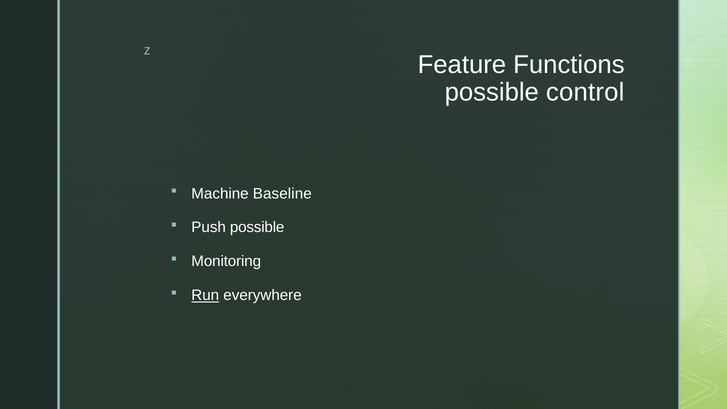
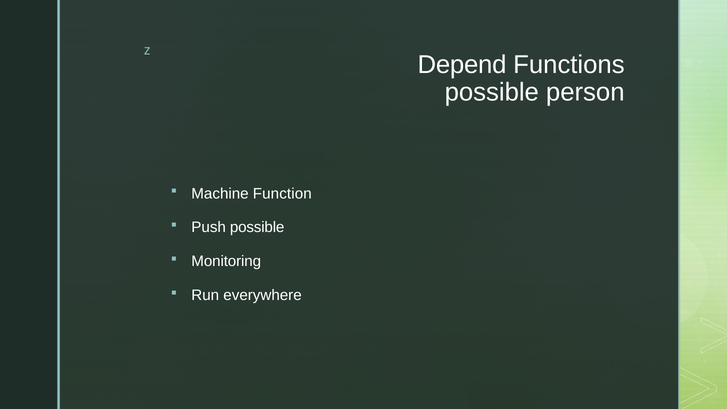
Feature: Feature -> Depend
control: control -> person
Baseline: Baseline -> Function
Run underline: present -> none
